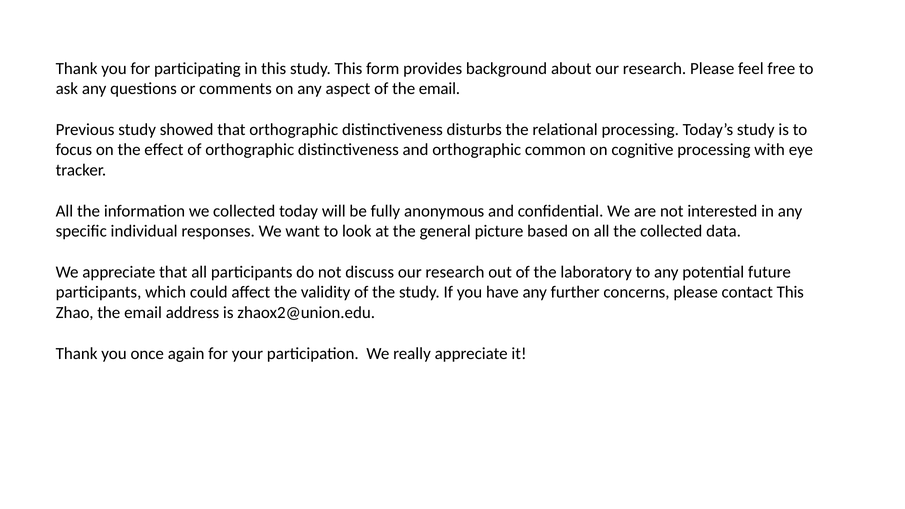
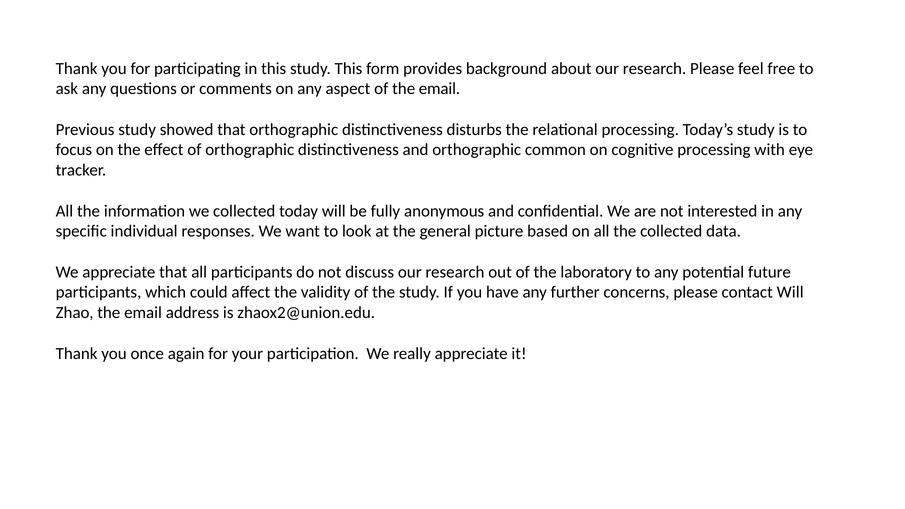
contact This: This -> Will
